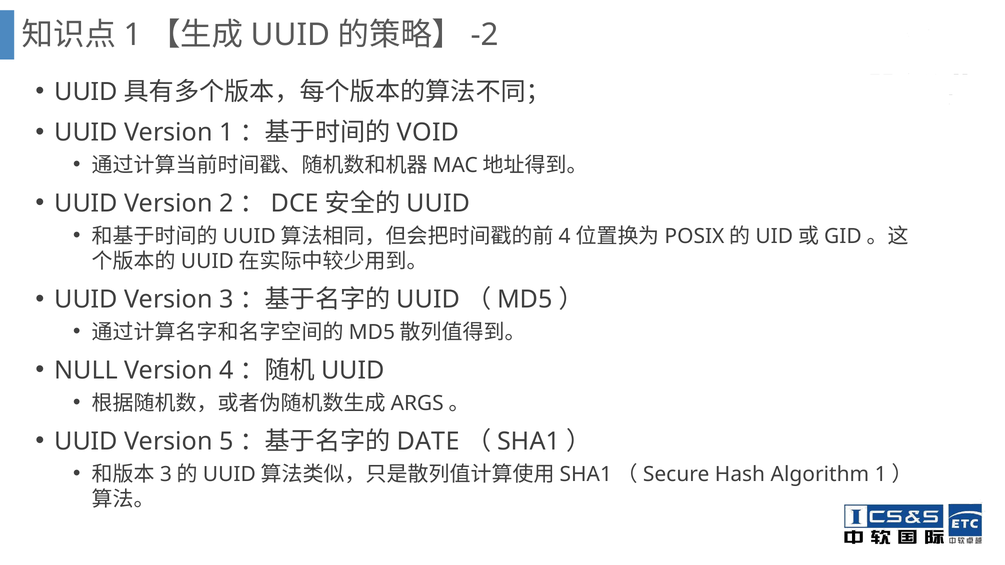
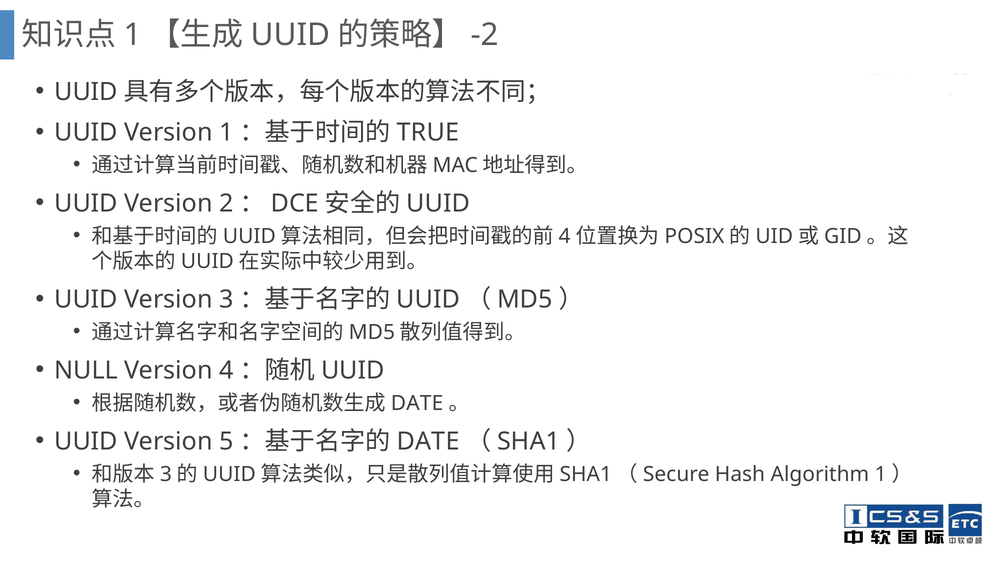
VOID: VOID -> TRUE
ARGS at (417, 403): ARGS -> DATE
